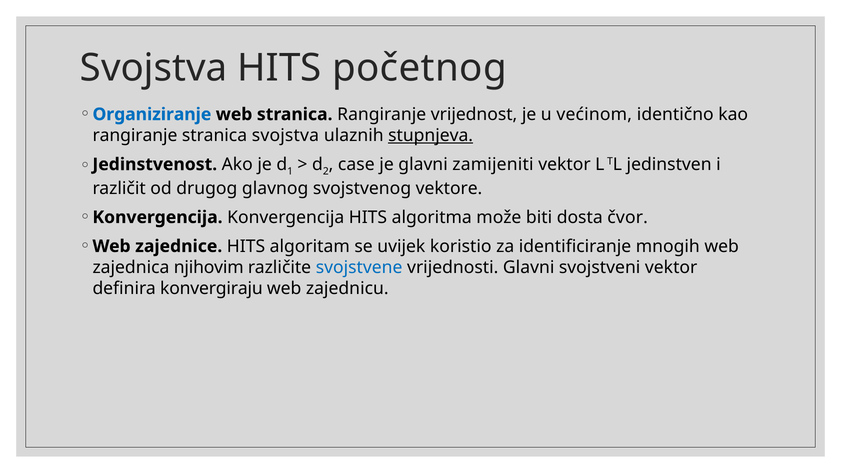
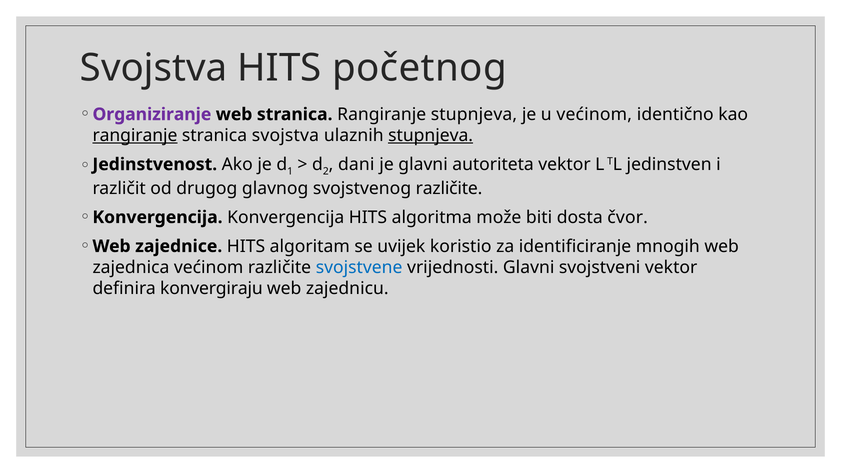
Organiziranje colour: blue -> purple
Rangiranje vrijednost: vrijednost -> stupnjeva
rangiranje at (135, 135) underline: none -> present
case: case -> dani
zamijeniti: zamijeniti -> autoriteta
svojstvenog vektore: vektore -> različite
zajednica njihovim: njihovim -> većinom
